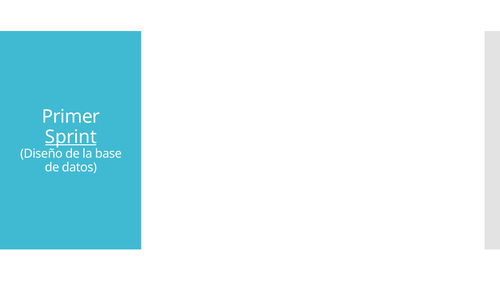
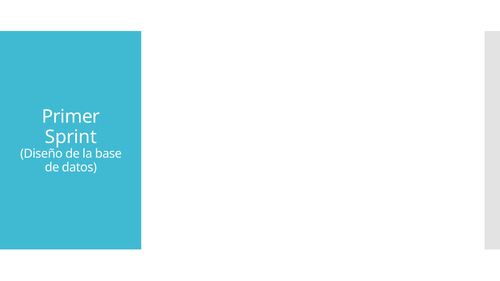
Sprint underline: present -> none
